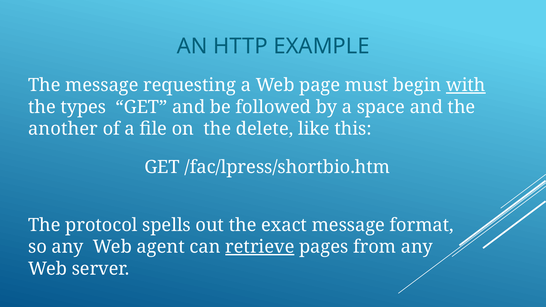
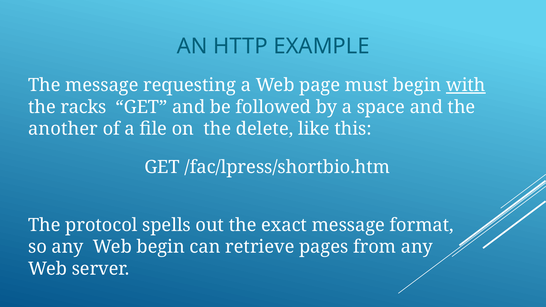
types: types -> racks
Web agent: agent -> begin
retrieve underline: present -> none
